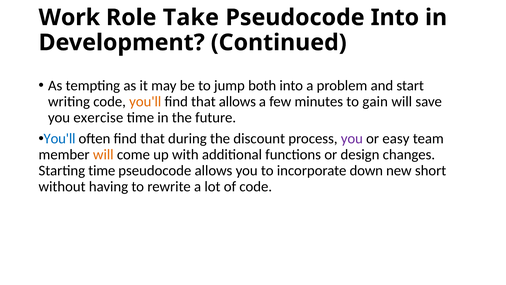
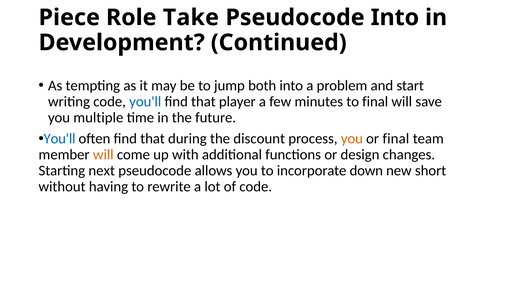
Work: Work -> Piece
you'll at (145, 101) colour: orange -> blue
that allows: allows -> player
to gain: gain -> final
exercise: exercise -> multiple
you at (352, 139) colour: purple -> orange
or easy: easy -> final
Starting time: time -> next
